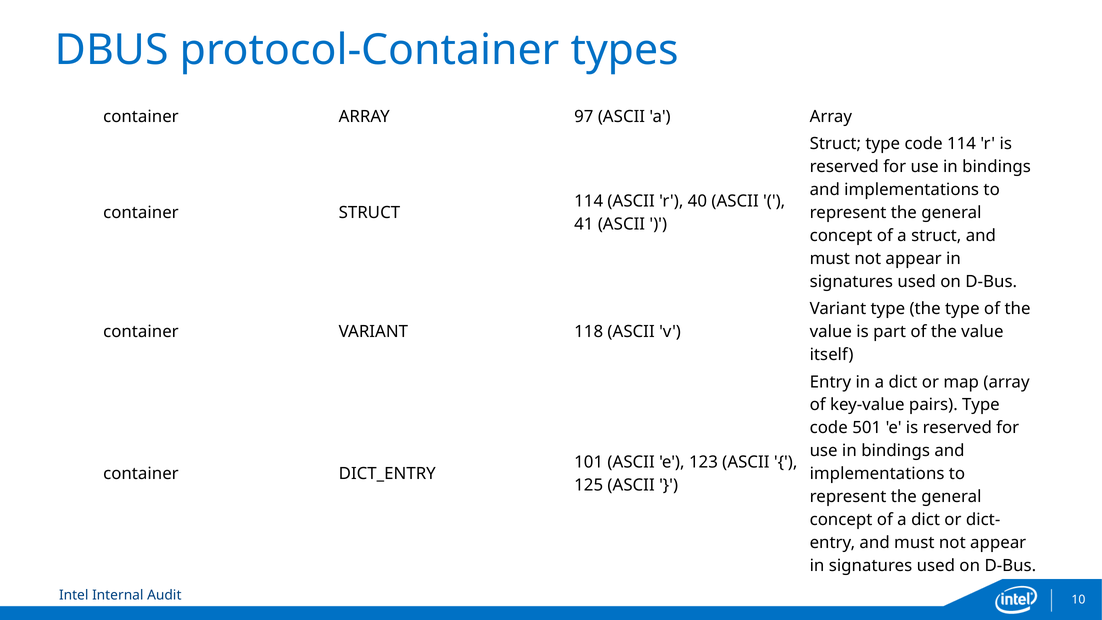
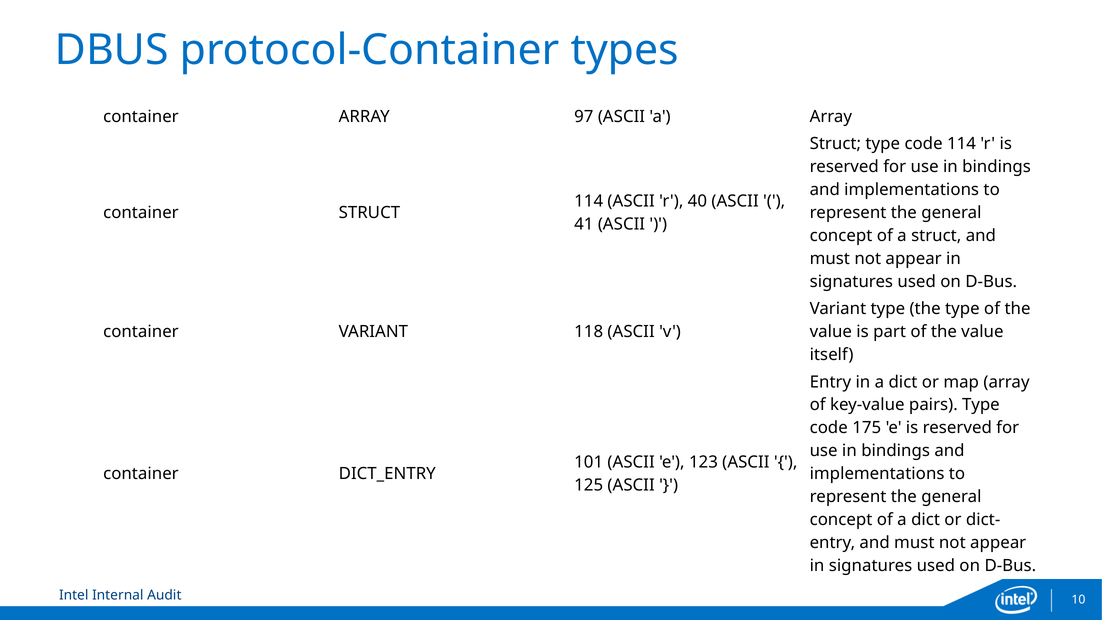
501: 501 -> 175
